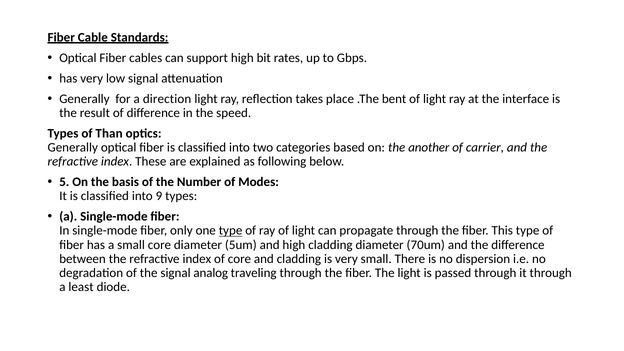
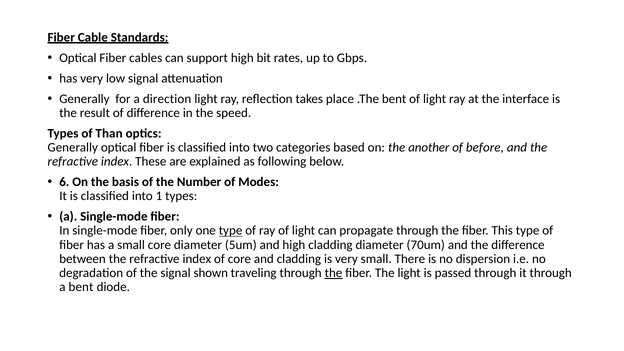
carrier: carrier -> before
5: 5 -> 6
9: 9 -> 1
analog: analog -> shown
the at (334, 273) underline: none -> present
a least: least -> bent
